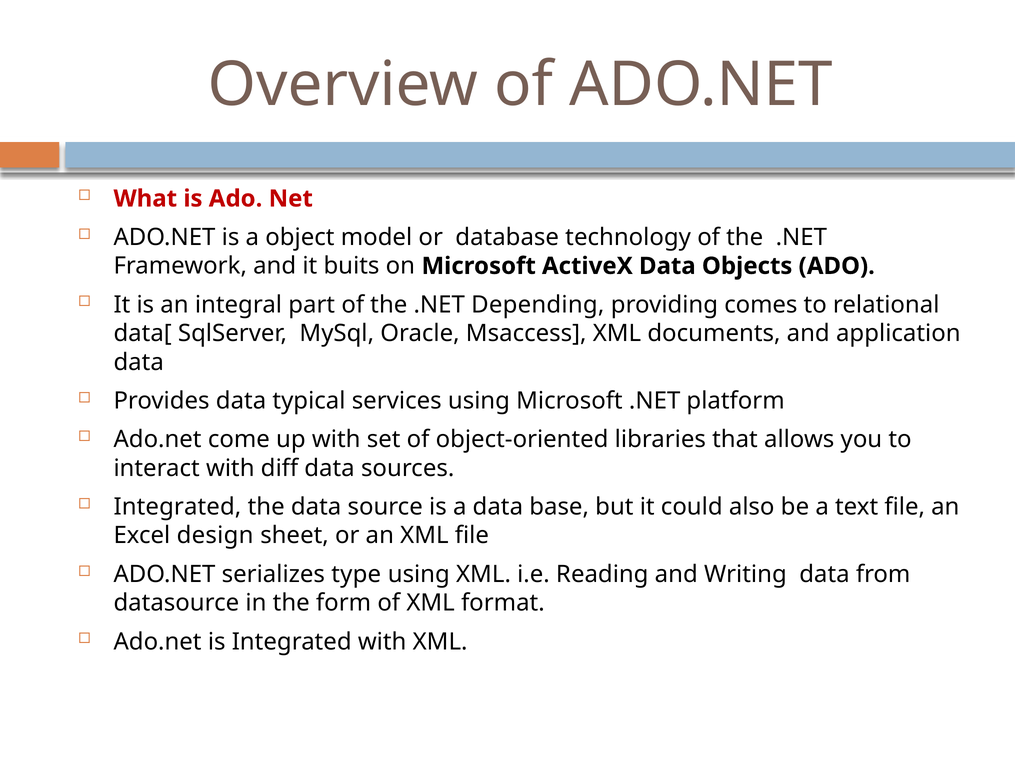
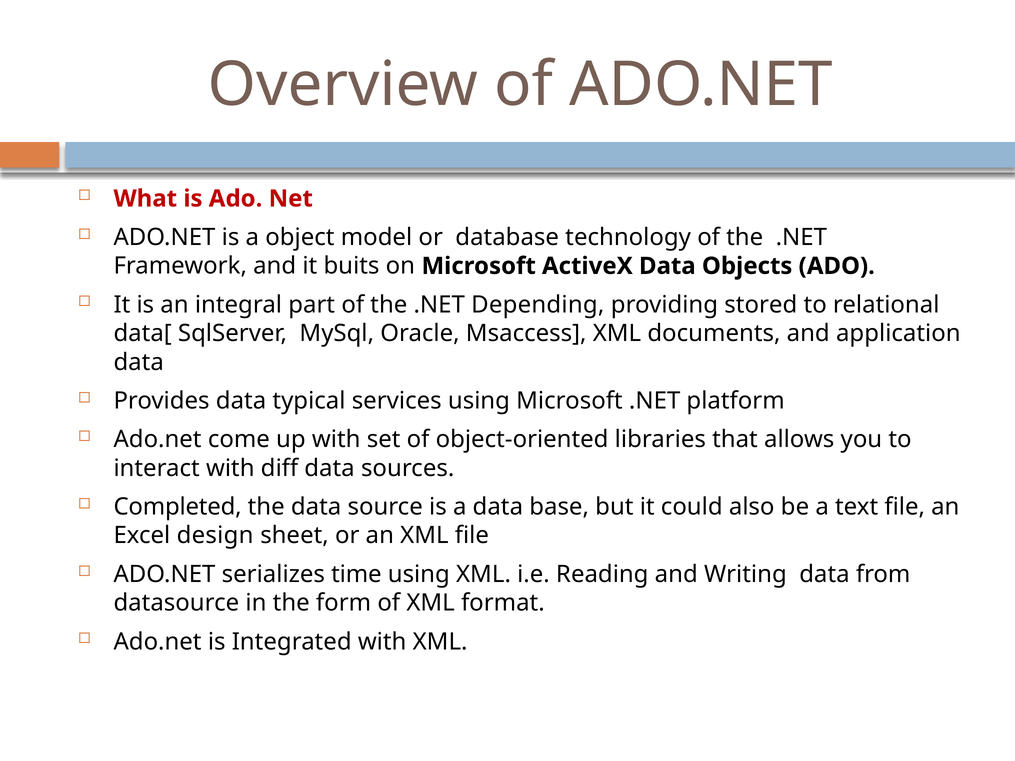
comes: comes -> stored
Integrated at (177, 507): Integrated -> Completed
type: type -> time
